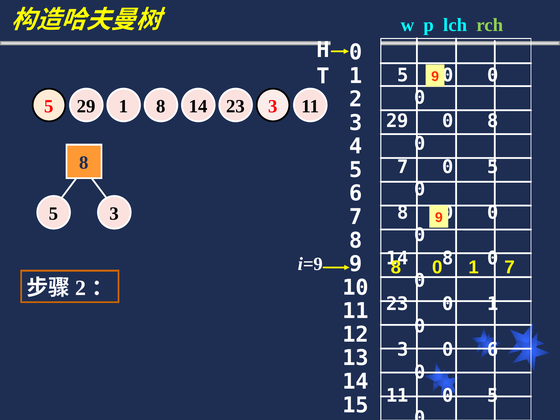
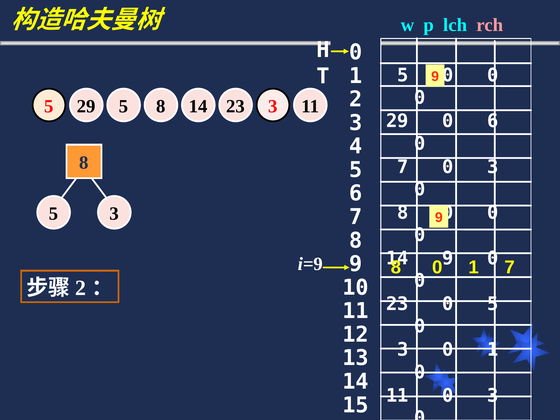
rch colour: light green -> pink
29 1: 1 -> 5
29 0 8: 8 -> 6
7 0 5: 5 -> 3
8 at (448, 258): 8 -> 9
23 0 1: 1 -> 5
3 0 6: 6 -> 1
11 0 5: 5 -> 3
